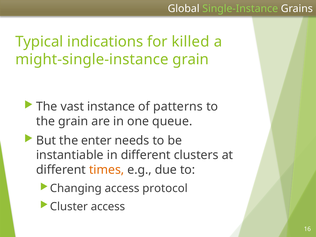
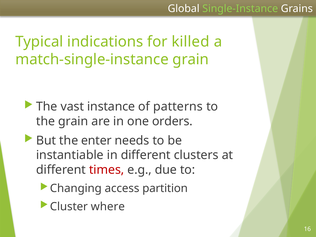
might-single-instance: might-single-instance -> match-single-instance
queue: queue -> orders
times colour: orange -> red
protocol: protocol -> partition
Cluster access: access -> where
